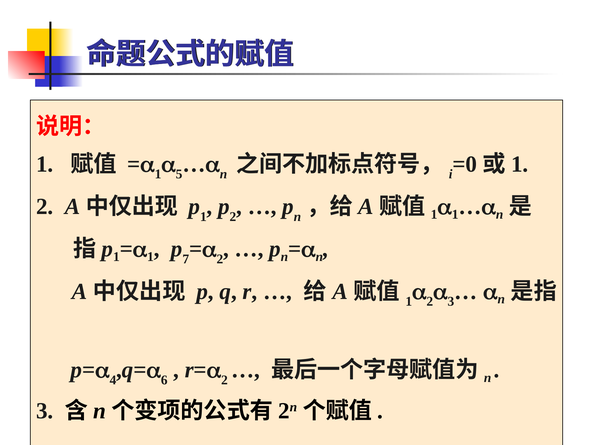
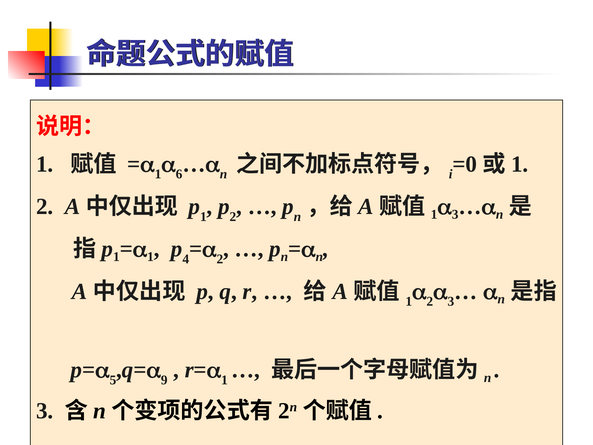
5: 5 -> 6
1 at (455, 214): 1 -> 3
7: 7 -> 4
4: 4 -> 5
6: 6 -> 9
2 at (224, 380): 2 -> 1
